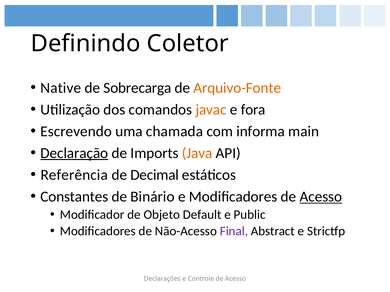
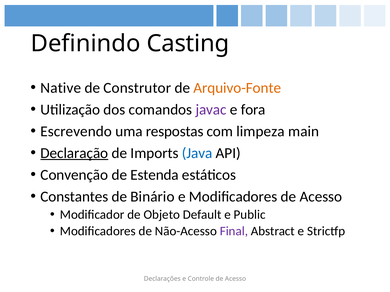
Coletor: Coletor -> Casting
Sobrecarga: Sobrecarga -> Construtor
javac colour: orange -> purple
chamada: chamada -> respostas
informa: informa -> limpeza
Java colour: orange -> blue
Referência: Referência -> Convenção
Decimal: Decimal -> Estenda
Acesso at (321, 197) underline: present -> none
